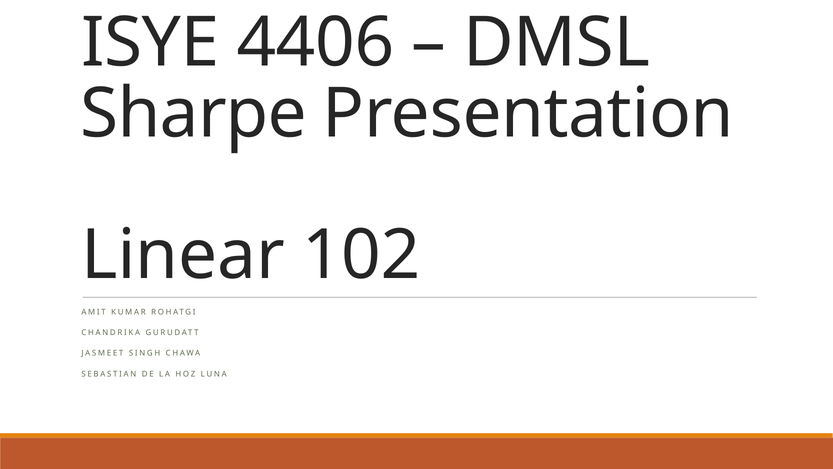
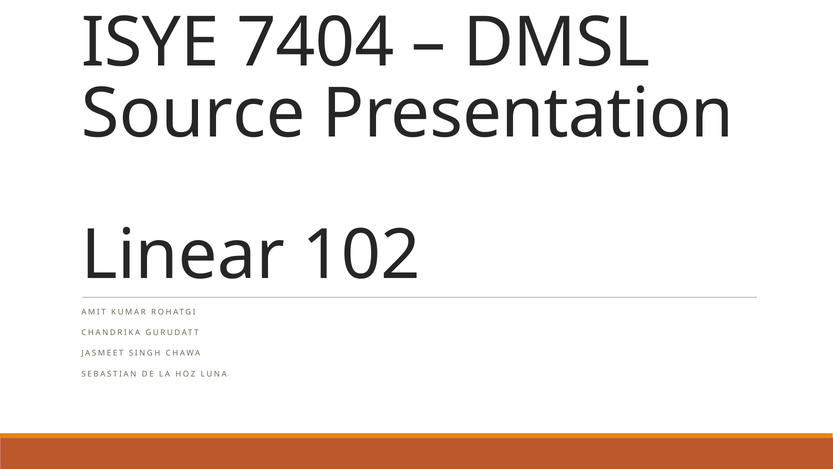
4406: 4406 -> 7404
Sharpe: Sharpe -> Source
